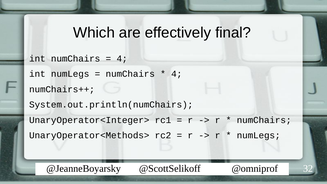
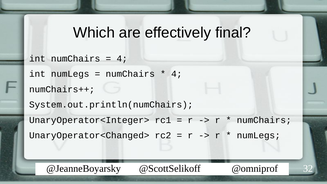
UnaryOperator<Methods>: UnaryOperator<Methods> -> UnaryOperator<Changed>
